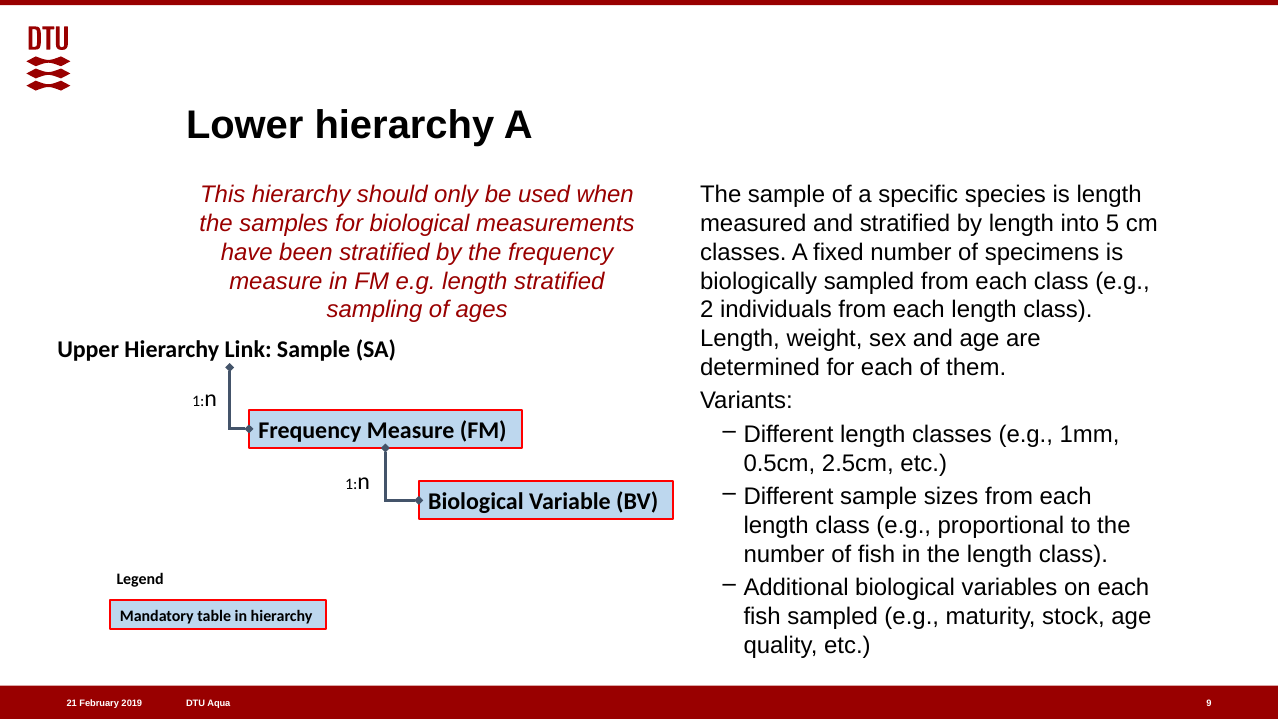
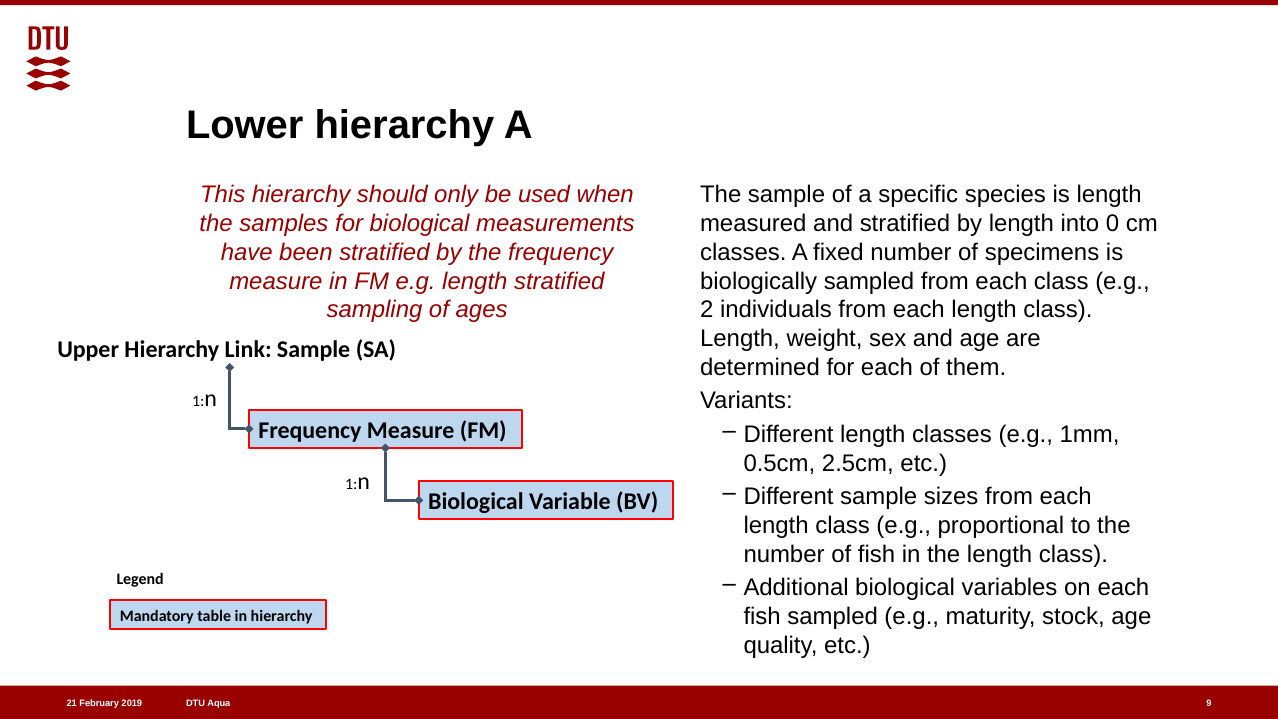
5: 5 -> 0
